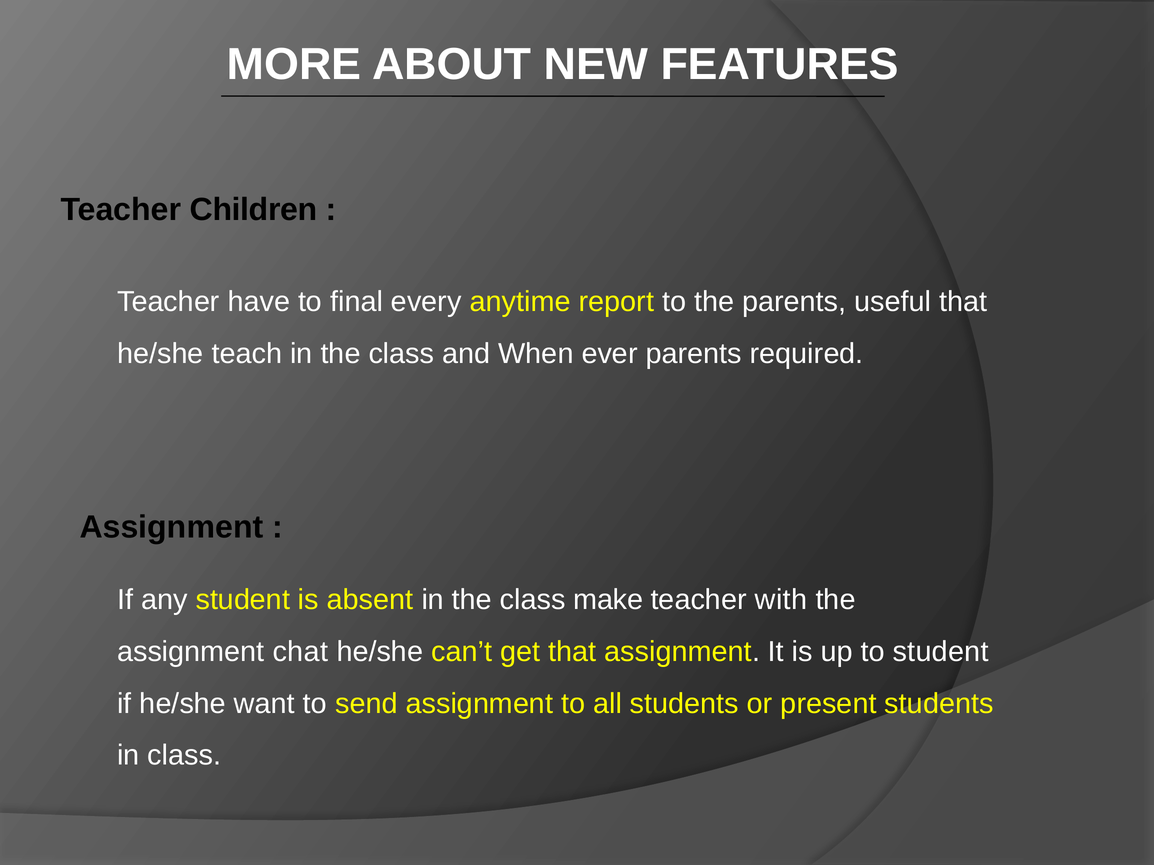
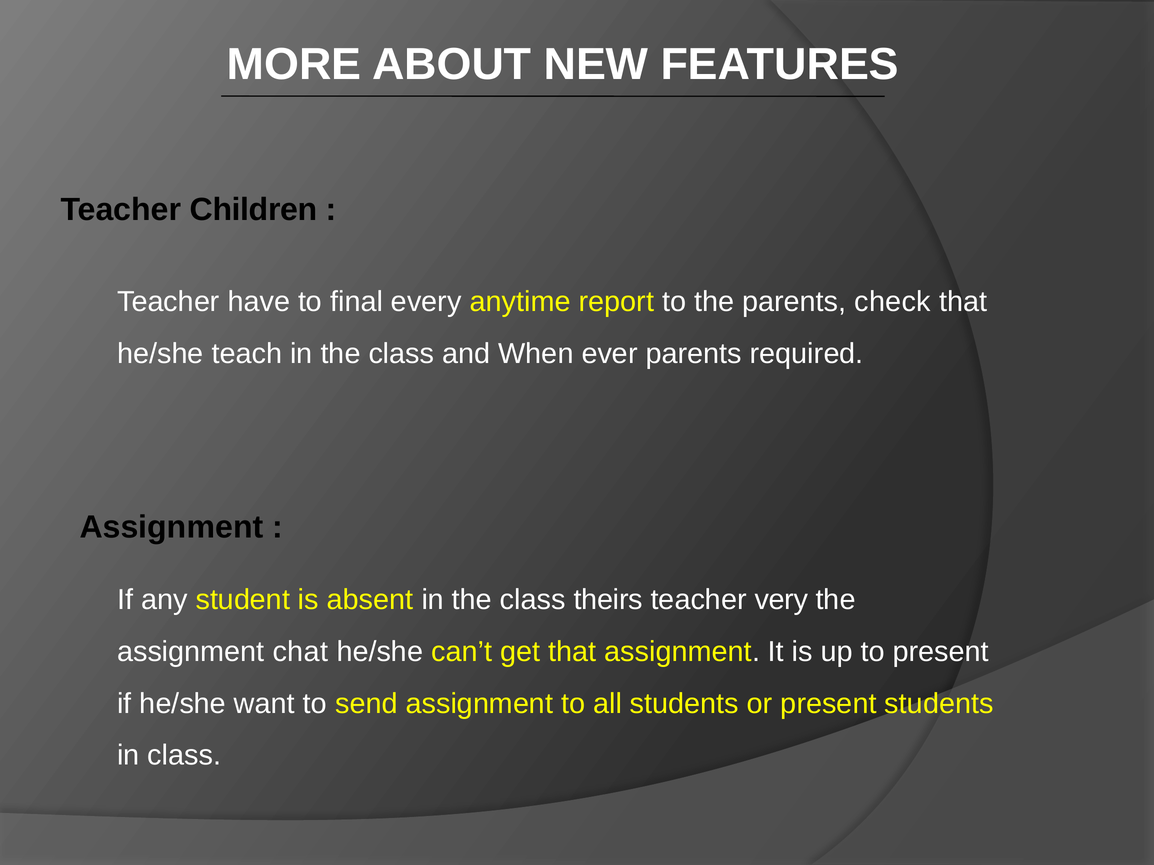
useful: useful -> check
make: make -> theirs
with: with -> very
to student: student -> present
